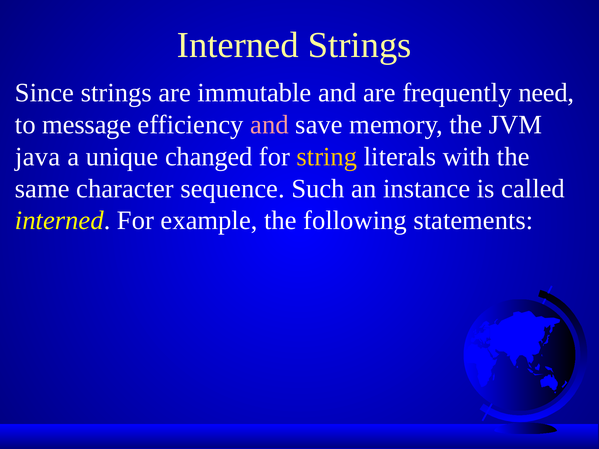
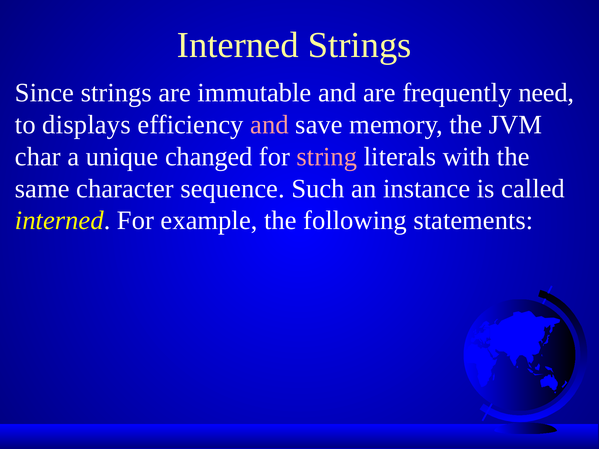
message: message -> displays
java: java -> char
string colour: yellow -> pink
